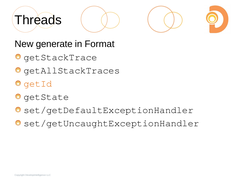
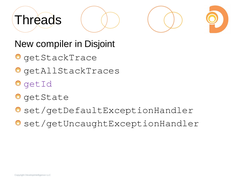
generate: generate -> compiler
Format: Format -> Disjoint
getId colour: orange -> purple
